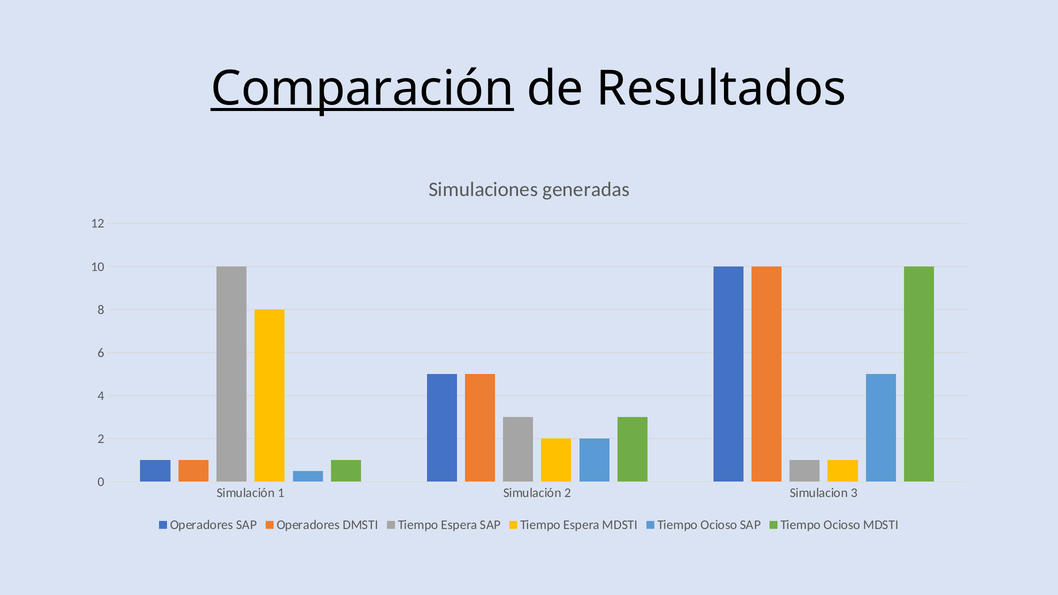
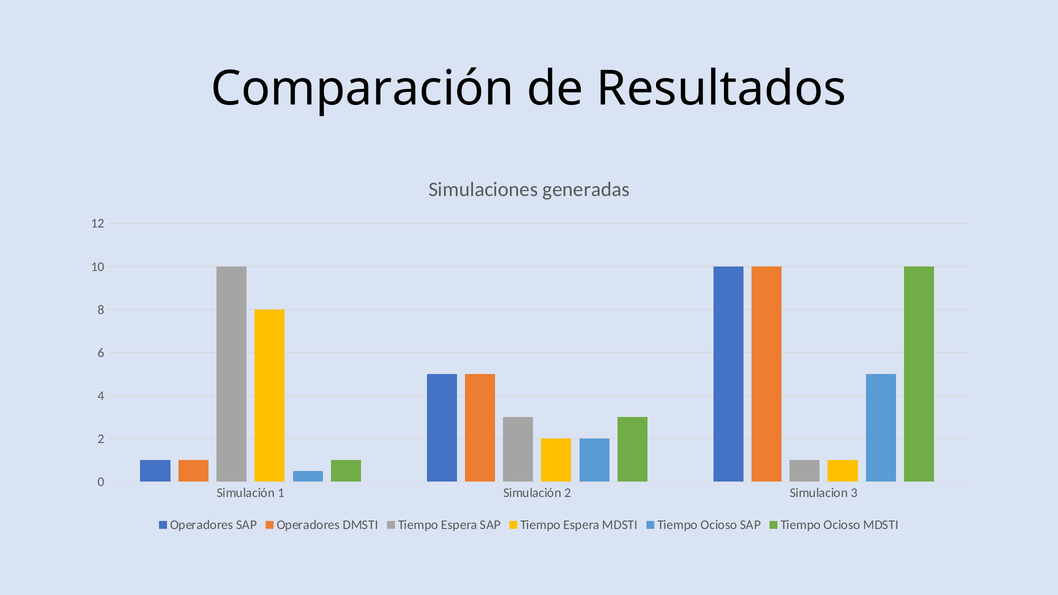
Comparación underline: present -> none
